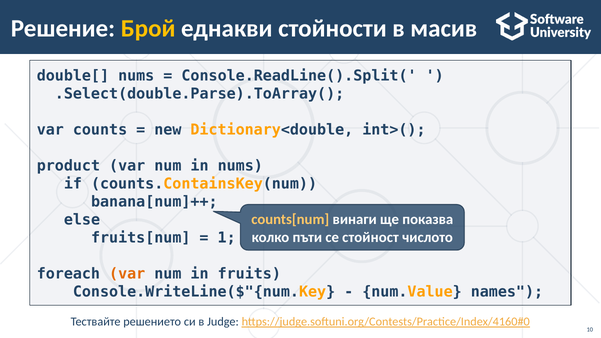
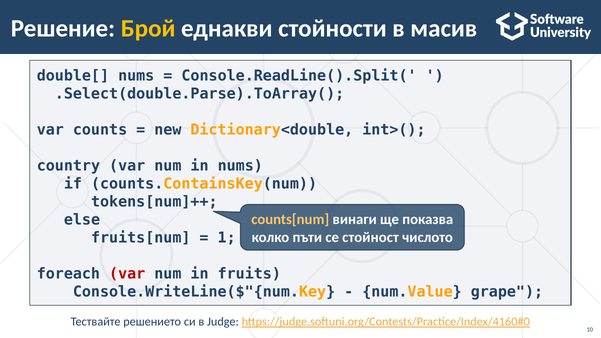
product: product -> country
banana[num]++: banana[num]++ -> tokens[num]++
var at (127, 274) colour: orange -> red
names: names -> grape
